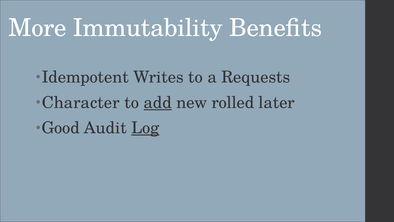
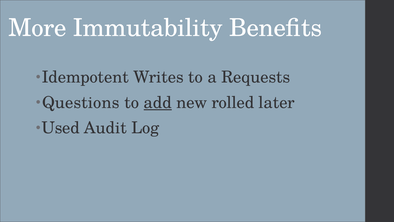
Character: Character -> Questions
Good: Good -> Used
Log underline: present -> none
